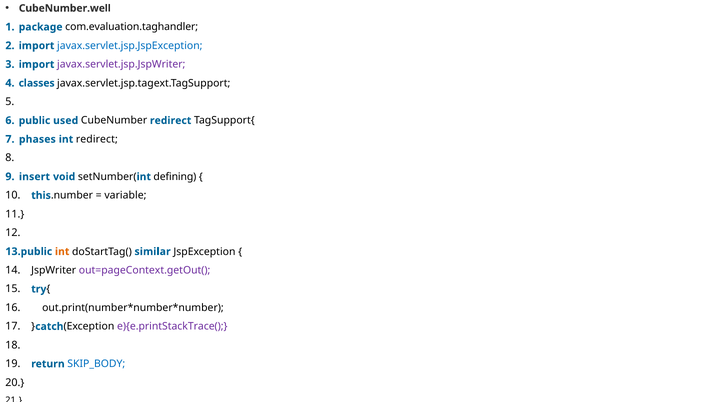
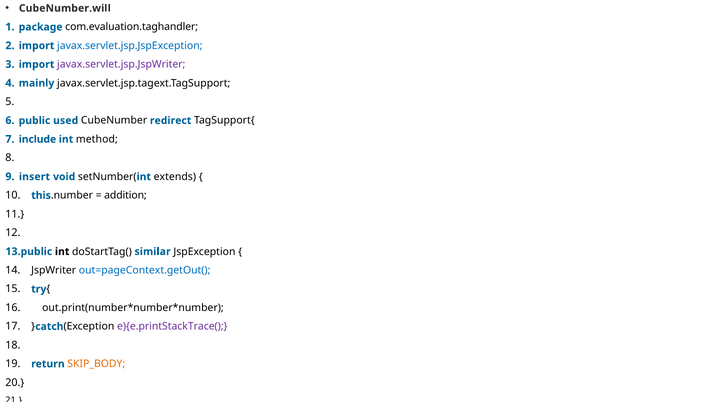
CubeNumber.well: CubeNumber.well -> CubeNumber.will
classes: classes -> mainly
phases: phases -> include
int redirect: redirect -> method
defining: defining -> extends
variable: variable -> addition
int at (62, 252) colour: orange -> black
out=pageContext.getOut( colour: purple -> blue
SKIP_BODY colour: blue -> orange
